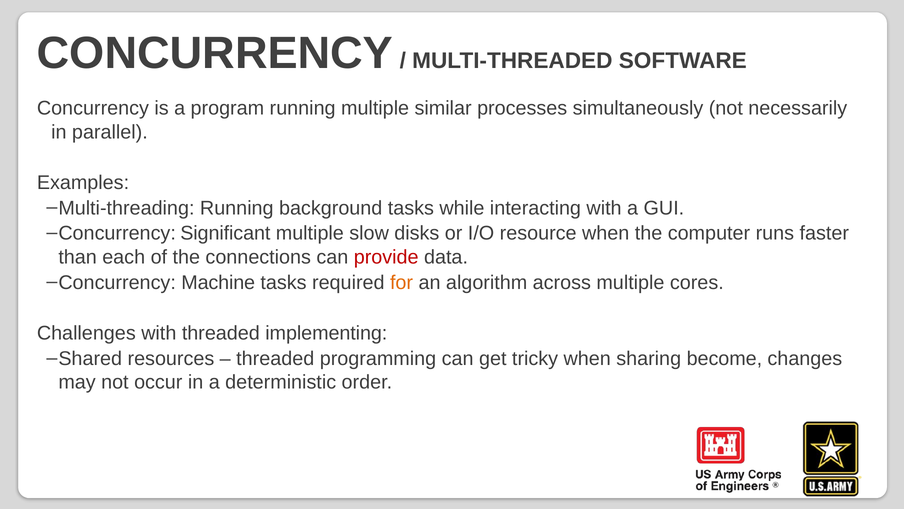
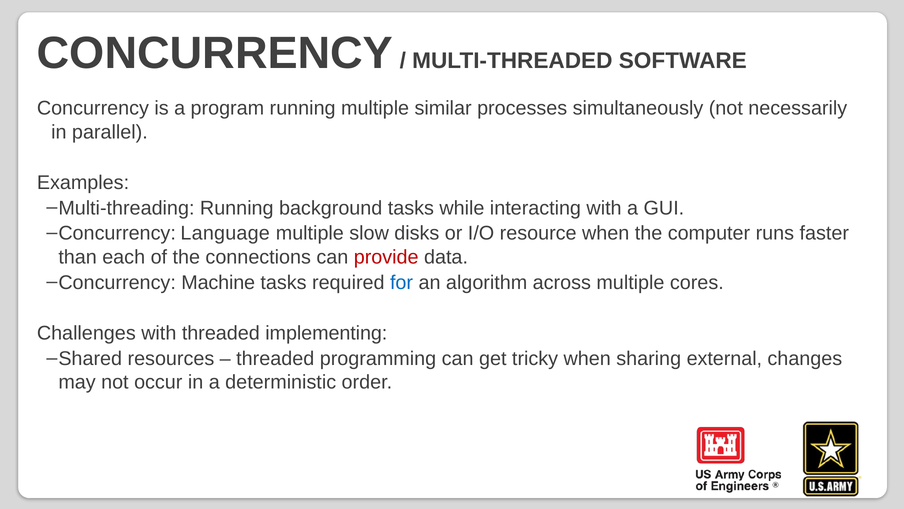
Significant: Significant -> Language
for colour: orange -> blue
become: become -> external
